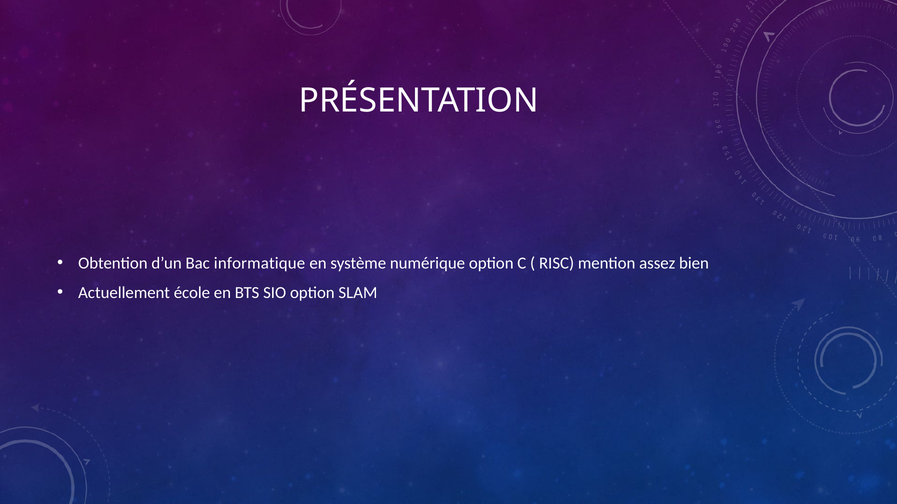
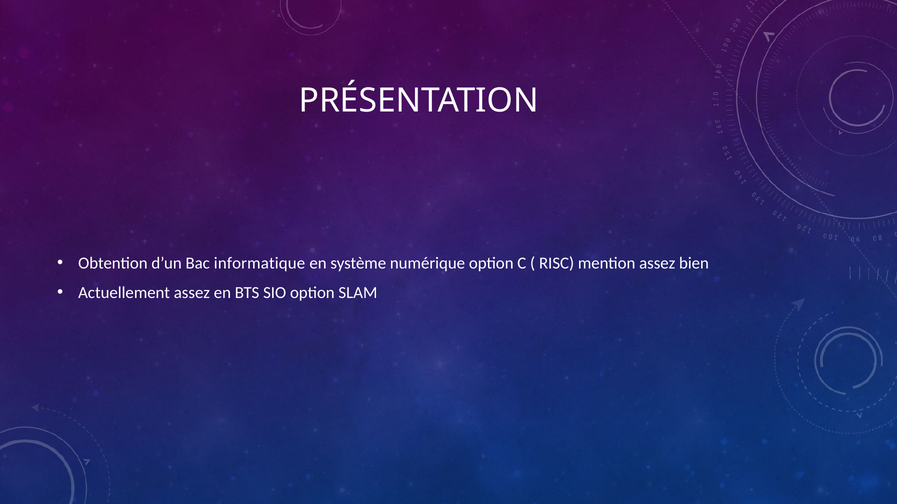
Actuellement école: école -> assez
